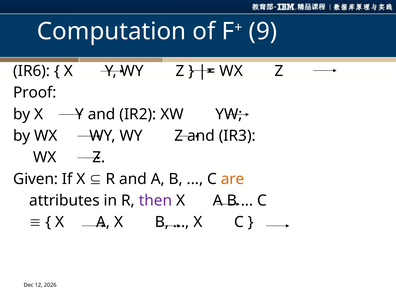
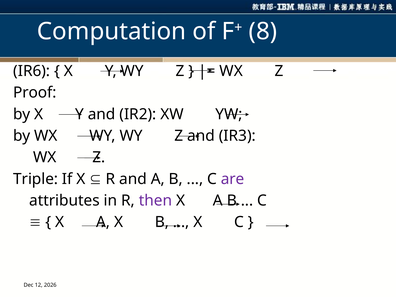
9: 9 -> 8
Given: Given -> Triple
are colour: orange -> purple
